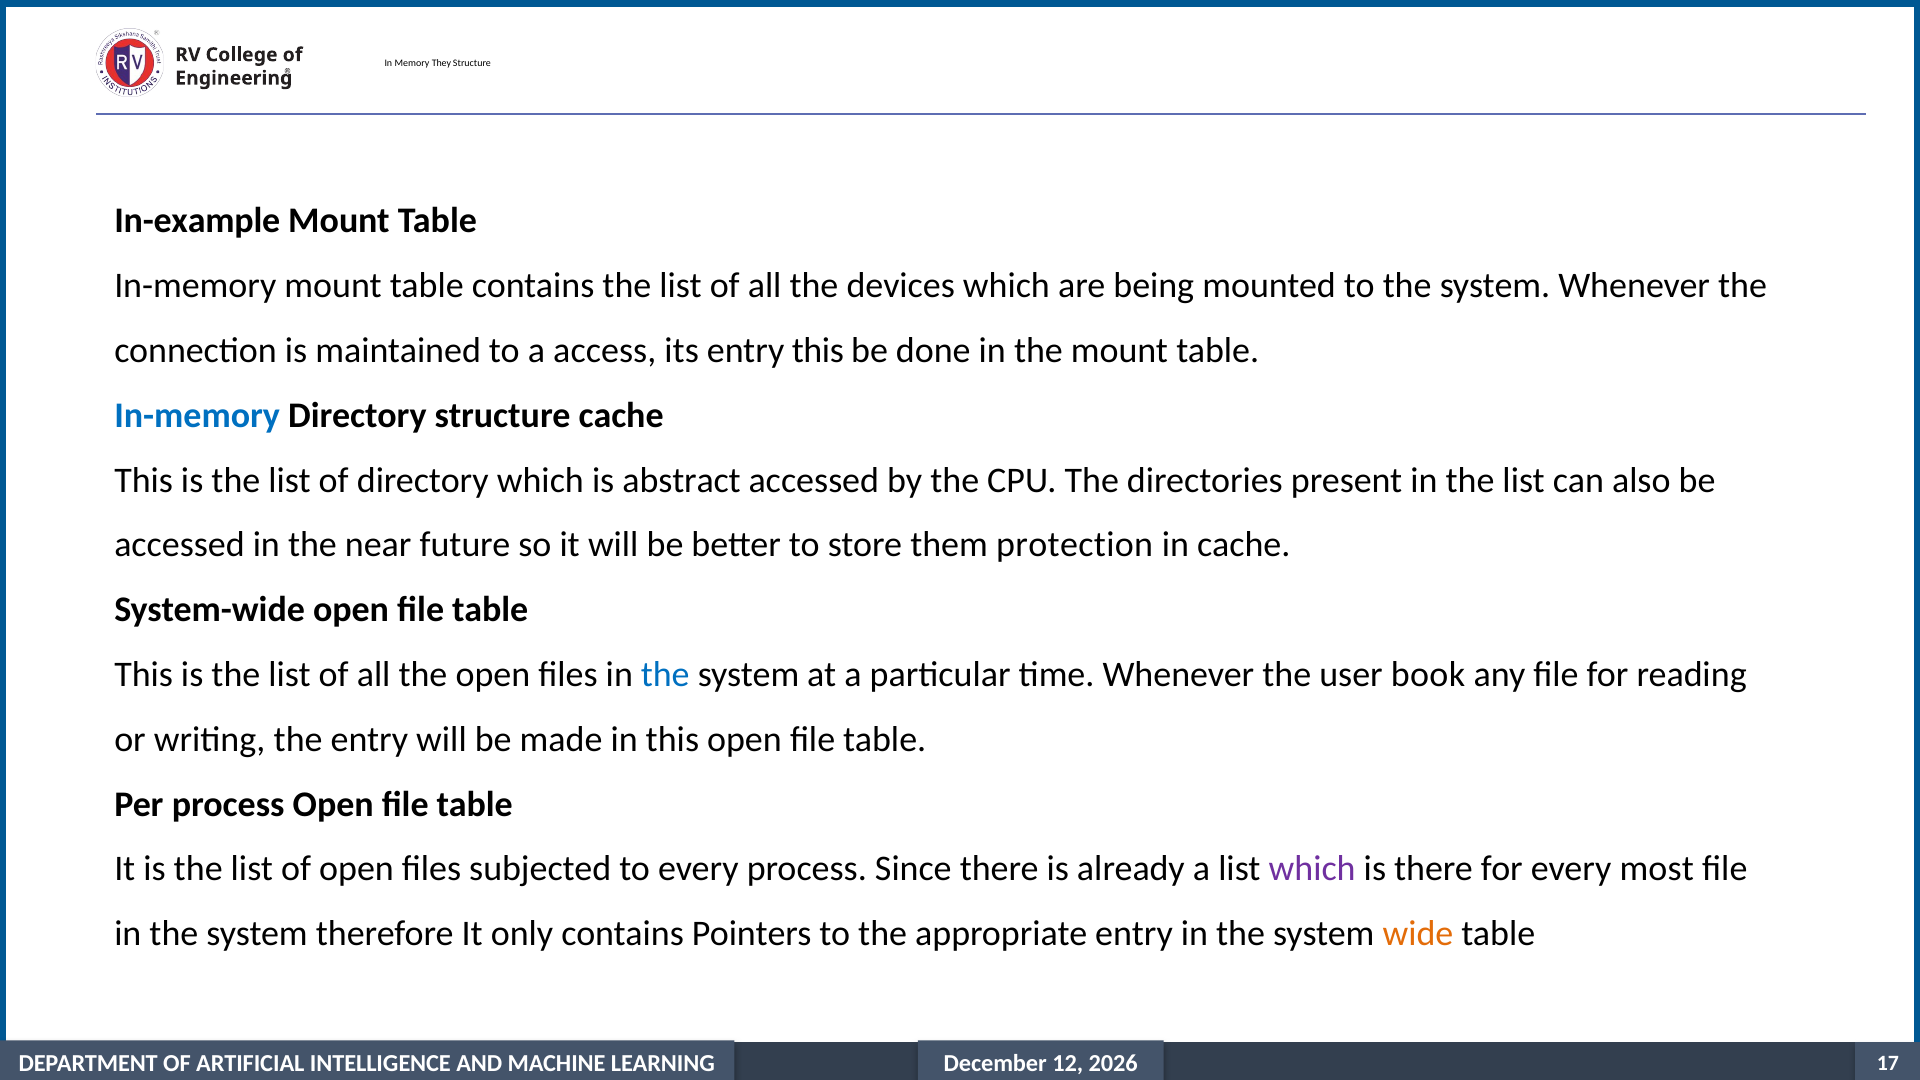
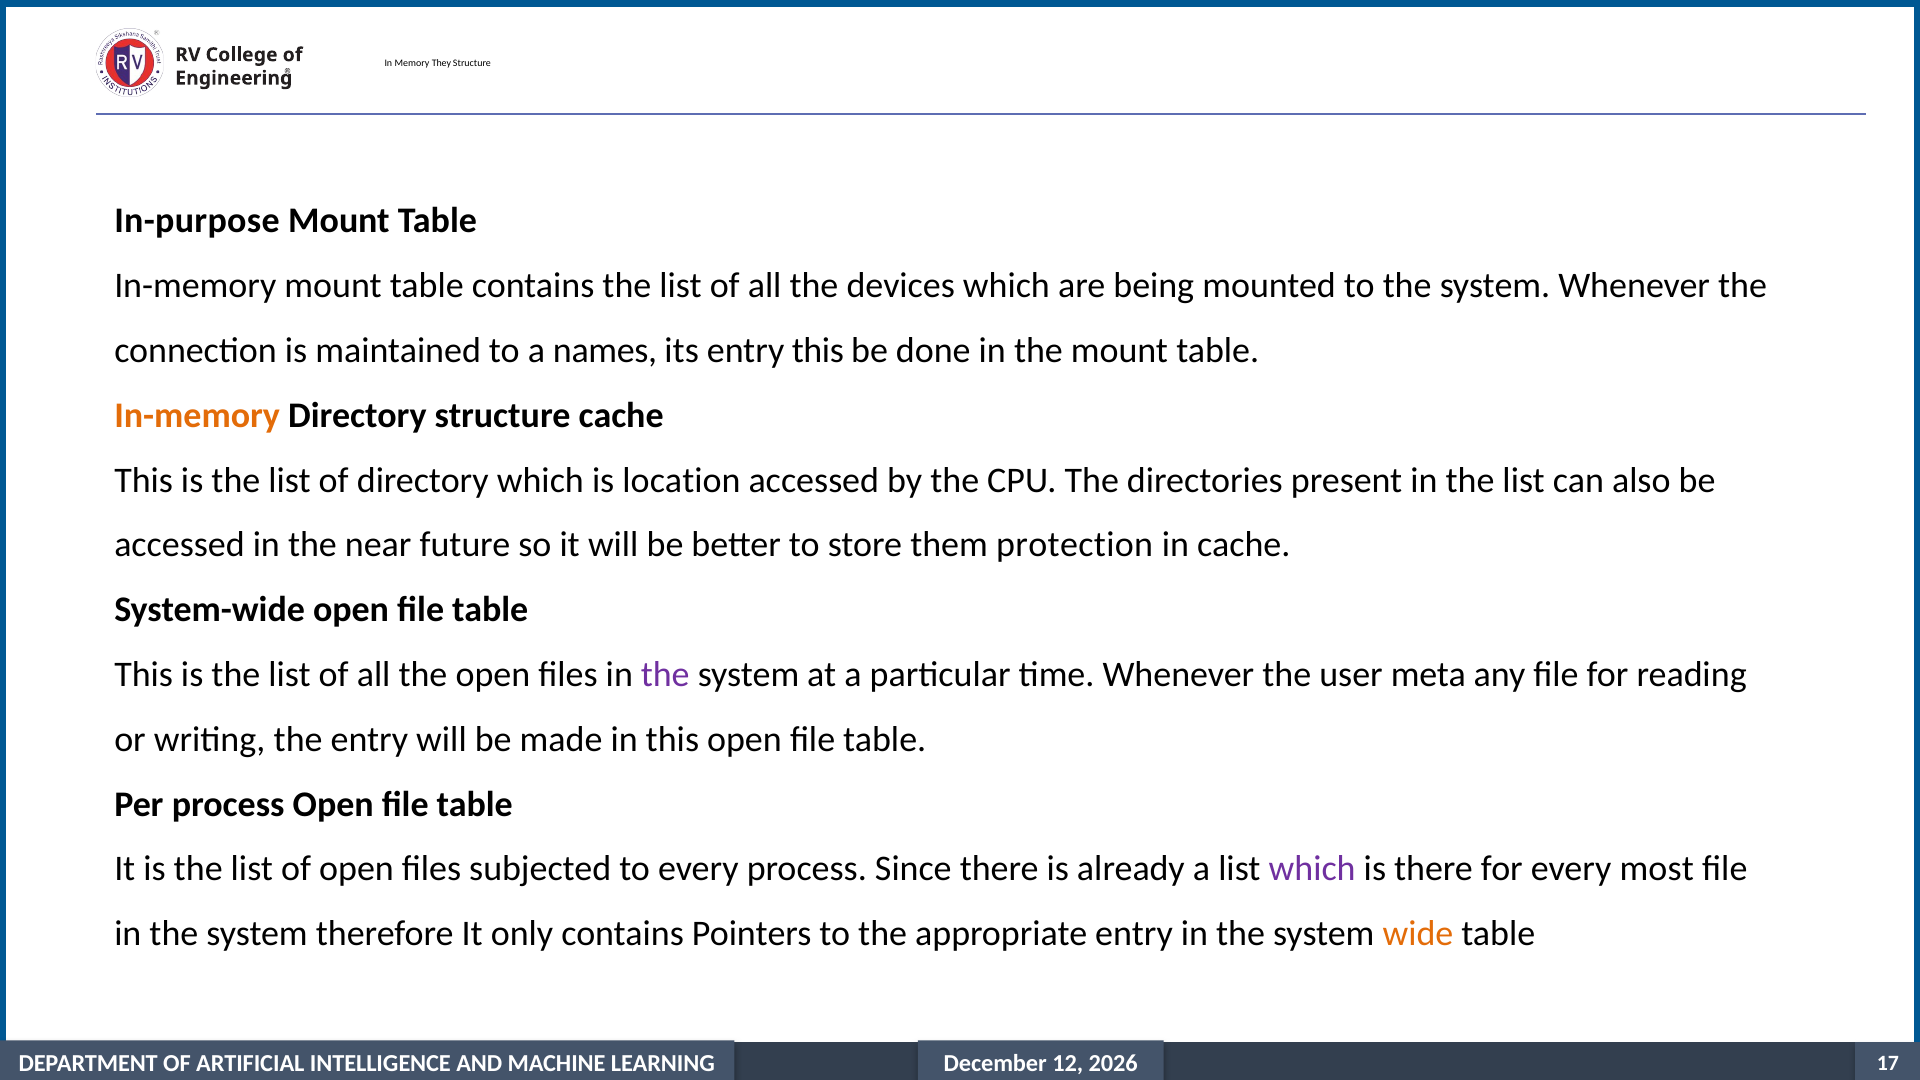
In-example: In-example -> In-purpose
access: access -> names
In-memory at (197, 415) colour: blue -> orange
abstract: abstract -> location
the at (665, 675) colour: blue -> purple
book: book -> meta
